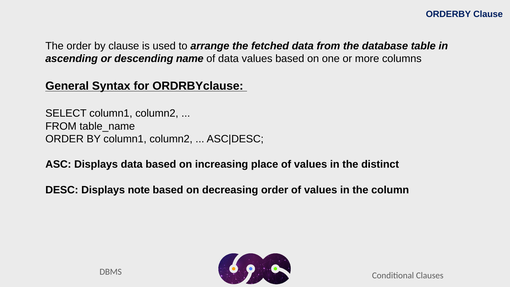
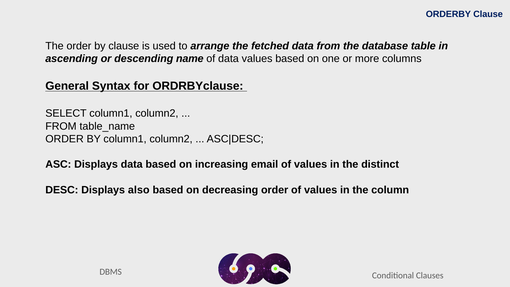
place: place -> email
note: note -> also
